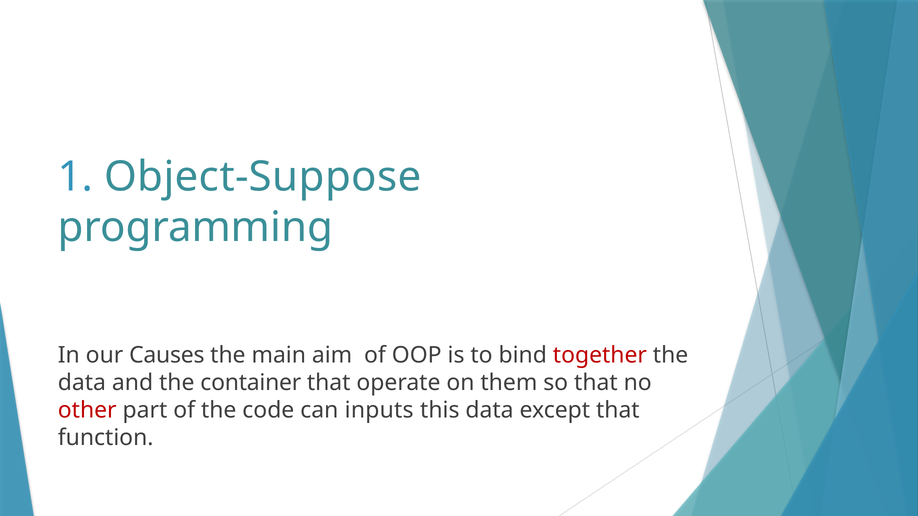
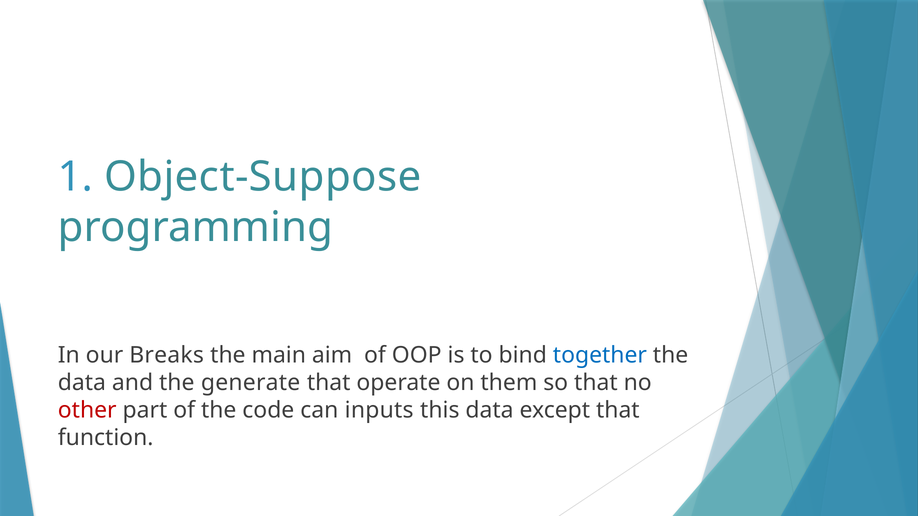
Causes: Causes -> Breaks
together colour: red -> blue
container: container -> generate
